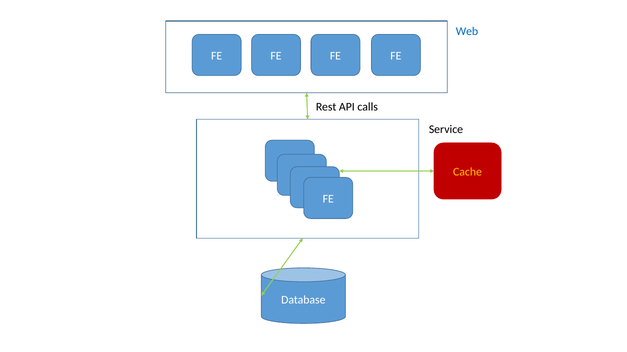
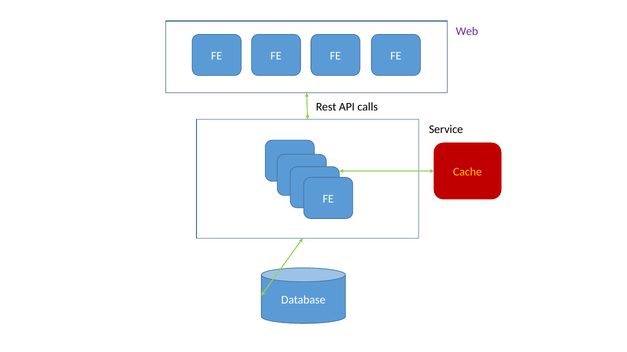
Web colour: blue -> purple
